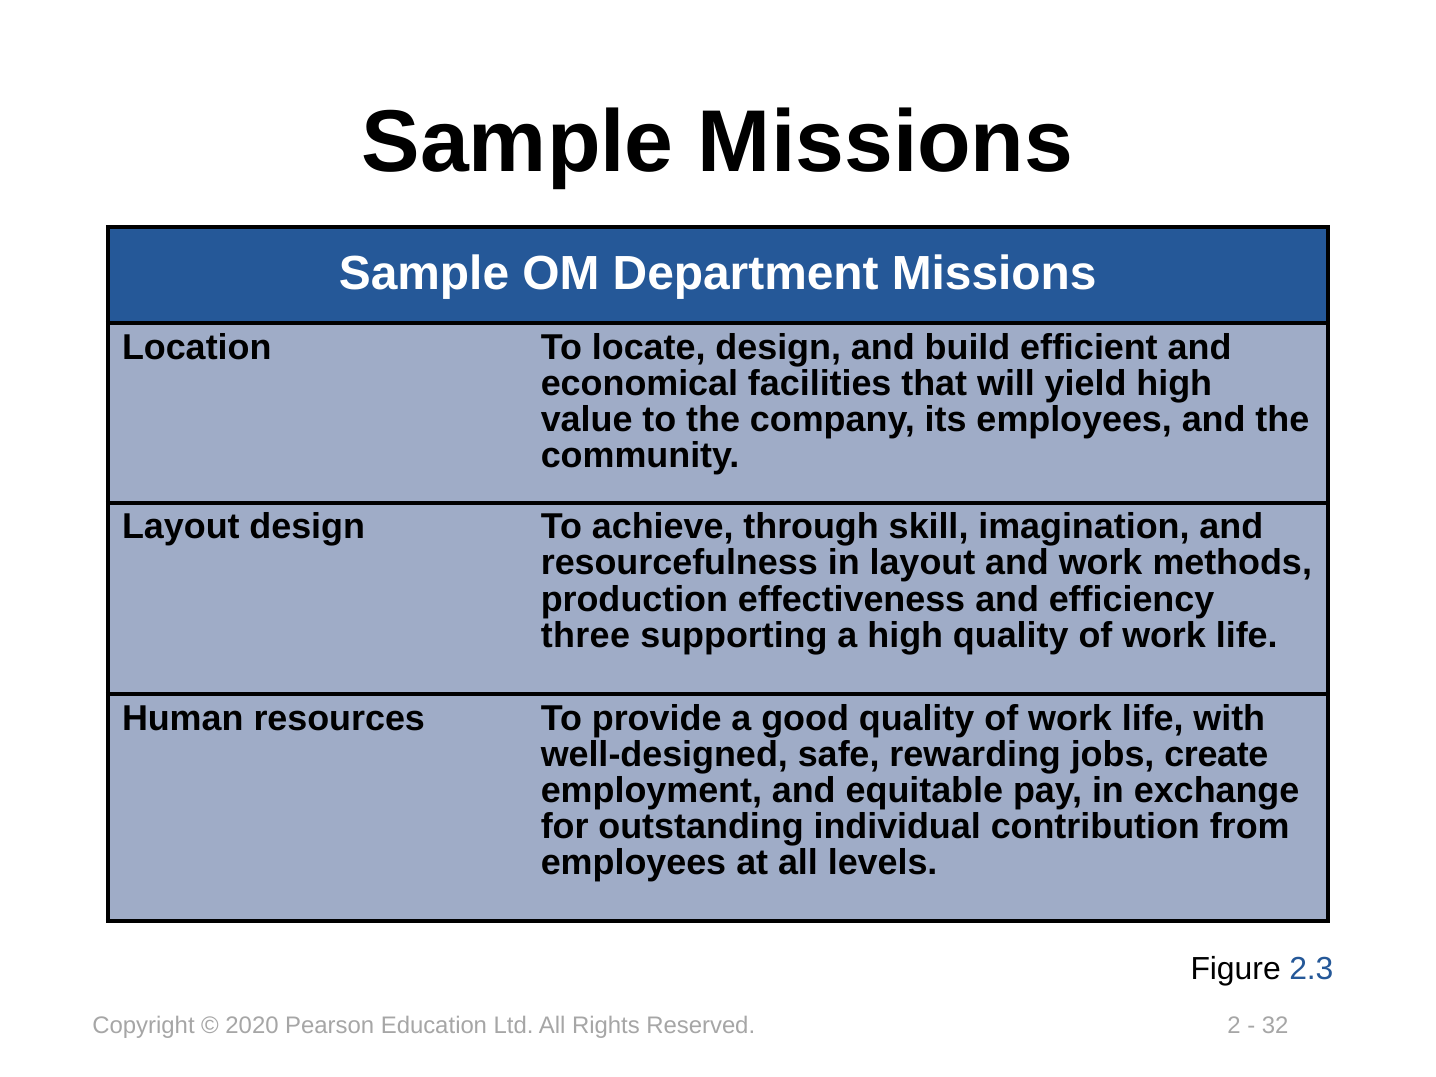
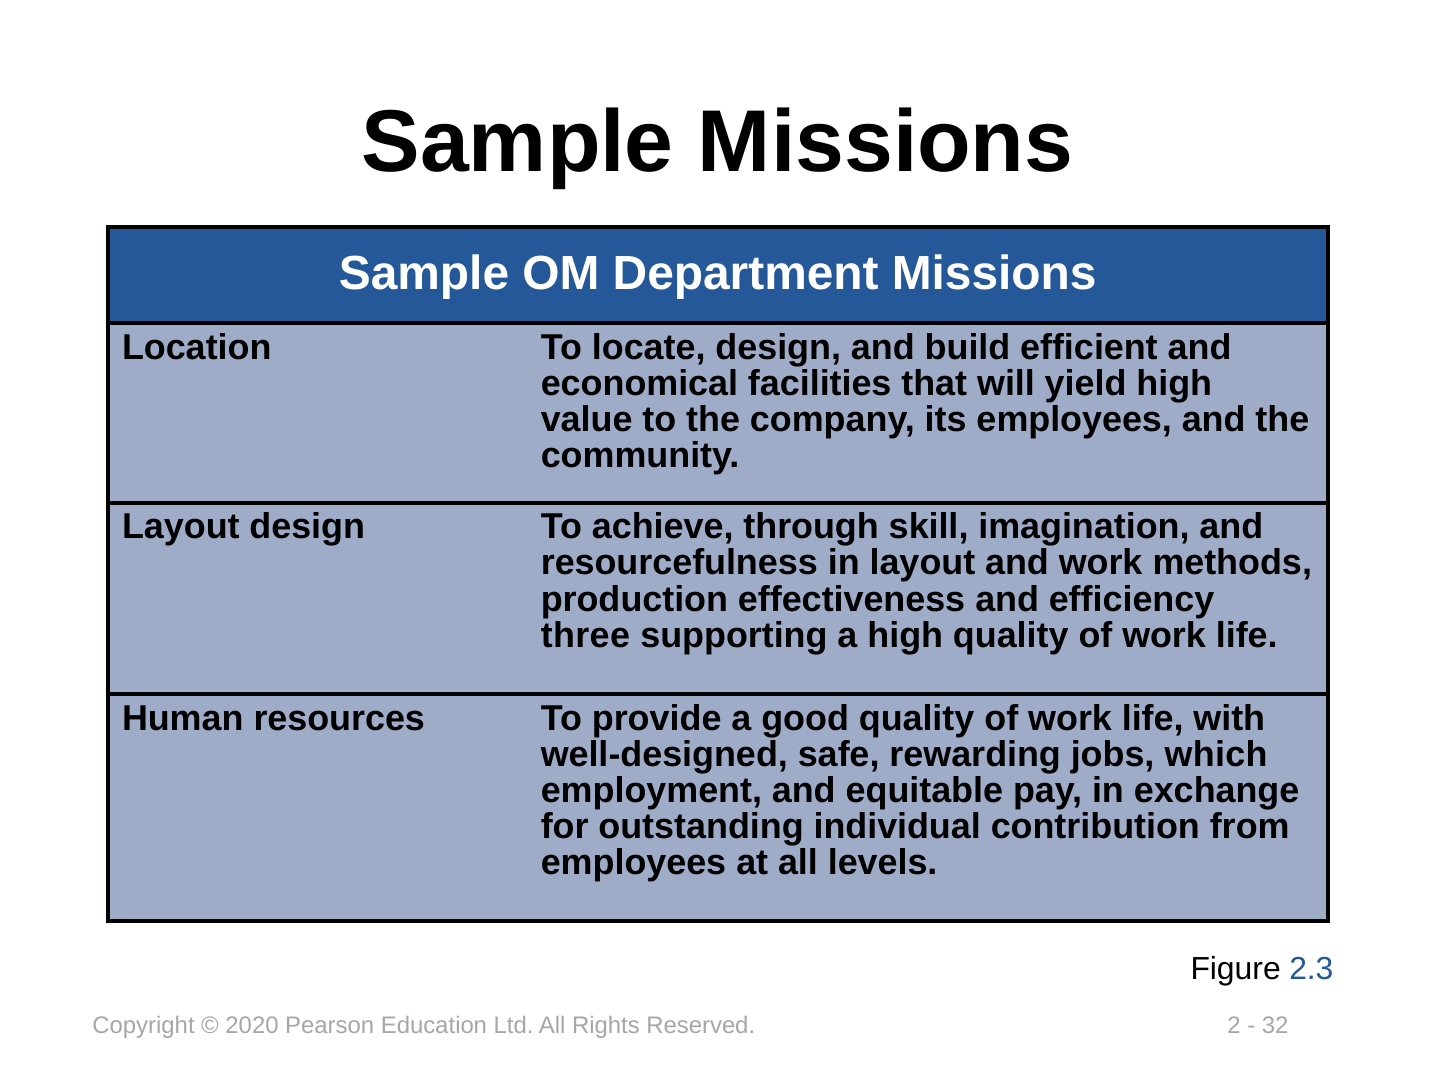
create: create -> which
